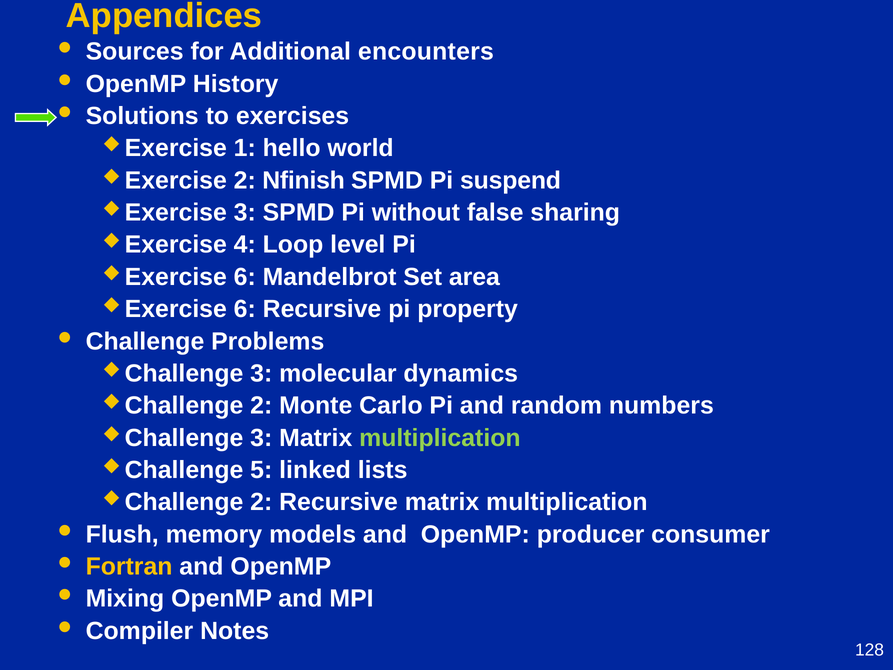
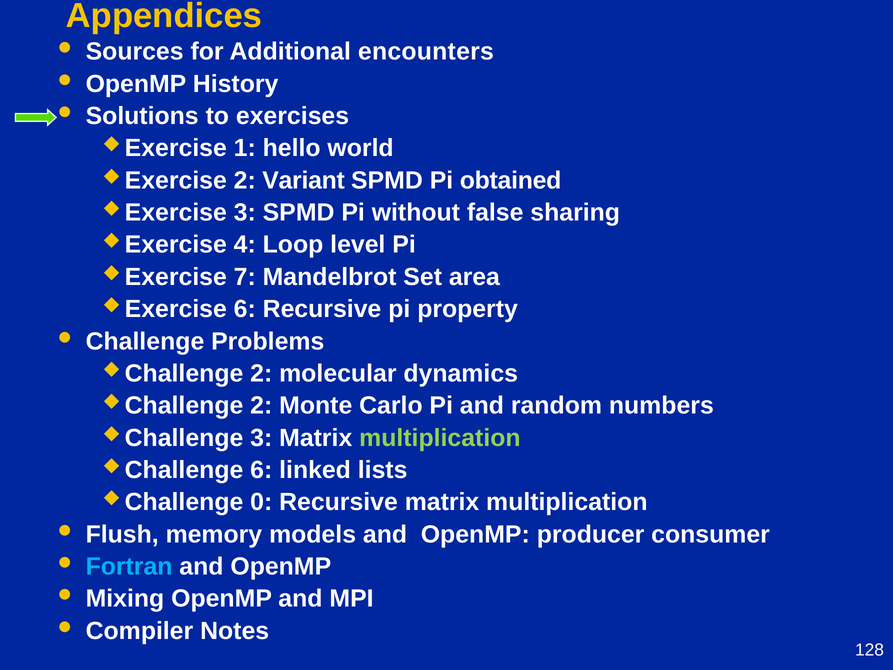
Nfinish: Nfinish -> Variant
suspend: suspend -> obtained
6 at (245, 277): 6 -> 7
3 at (261, 373): 3 -> 2
5 at (261, 470): 5 -> 6
2 at (261, 502): 2 -> 0
Fortran colour: yellow -> light blue
